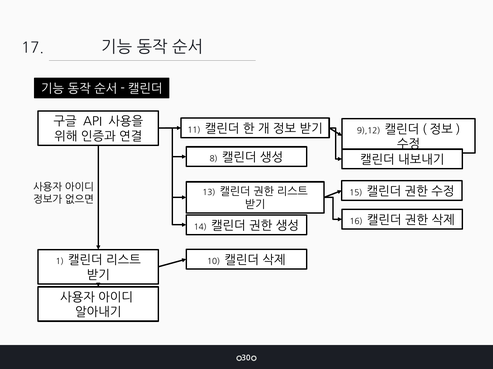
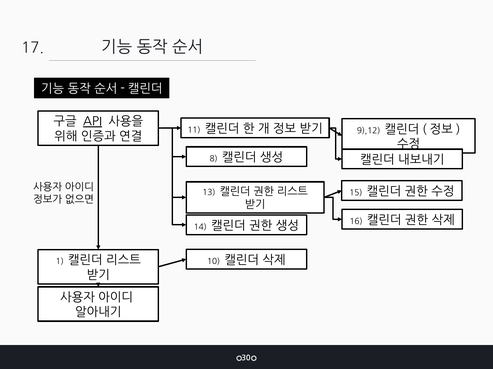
API underline: none -> present
